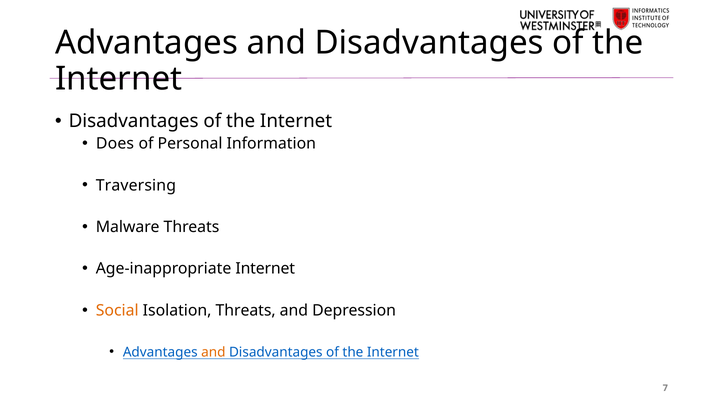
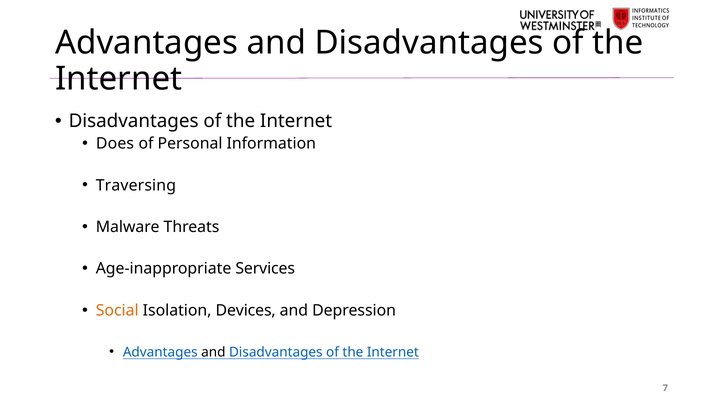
Age-inappropriate Internet: Internet -> Services
Isolation Threats: Threats -> Devices
and at (213, 352) colour: orange -> black
